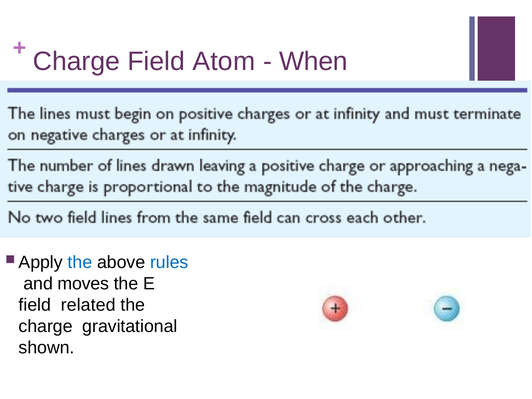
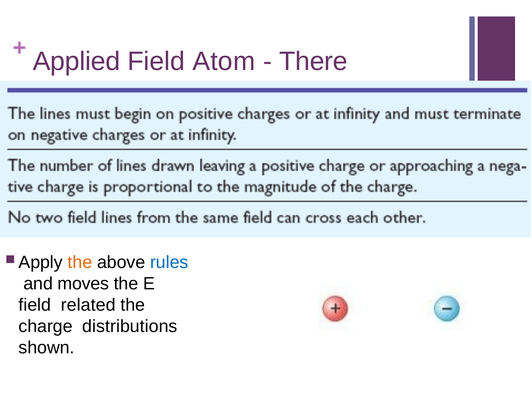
Charge at (76, 61): Charge -> Applied
When: When -> There
the at (80, 262) colour: blue -> orange
gravitational: gravitational -> distributions
